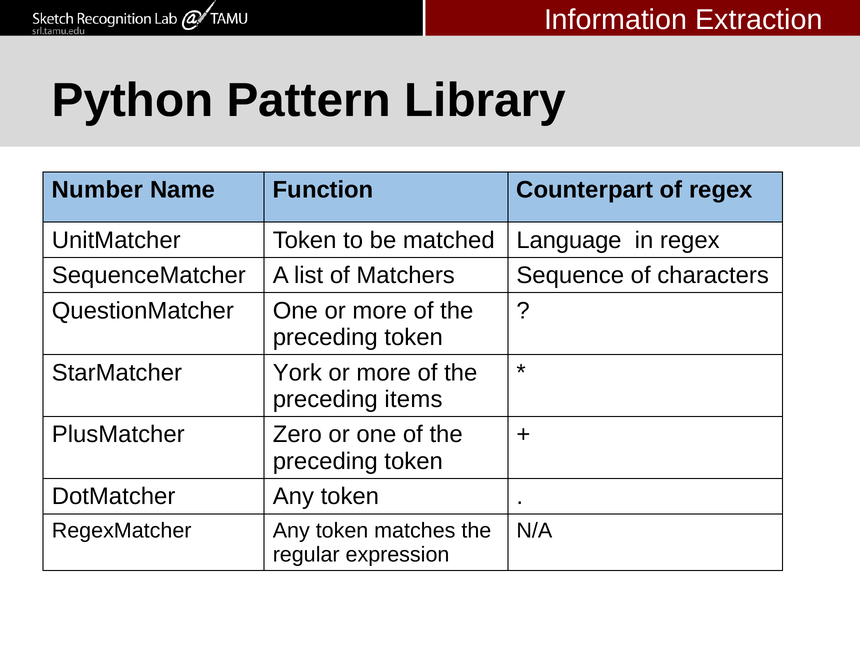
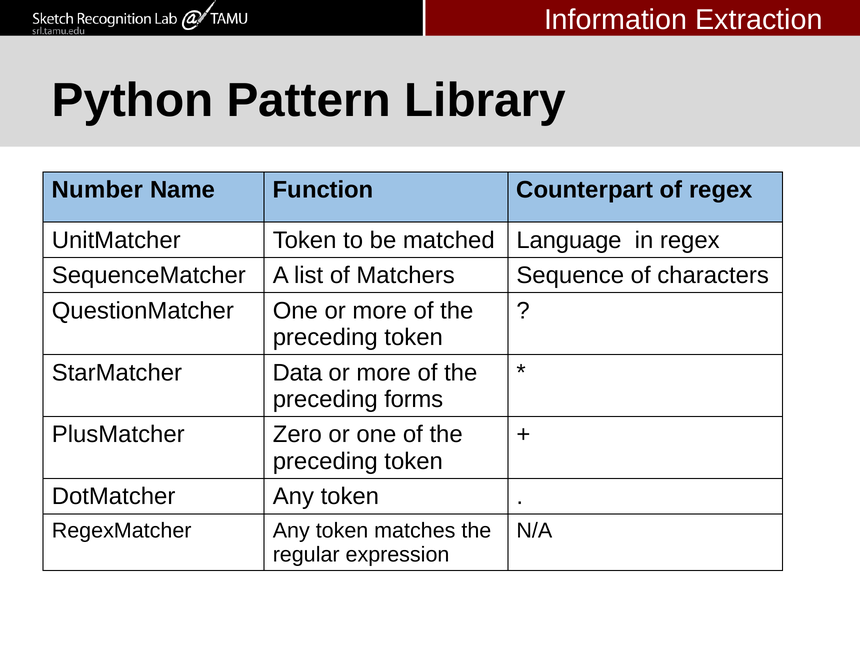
York: York -> Data
items: items -> forms
